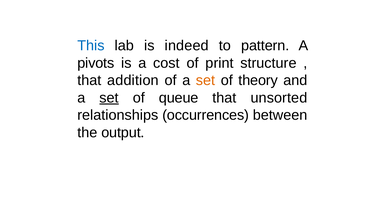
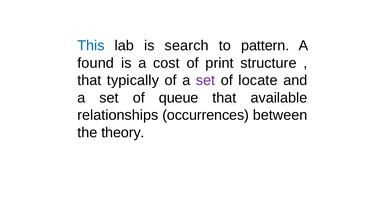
indeed: indeed -> search
pivots: pivots -> found
addition: addition -> typically
set at (206, 80) colour: orange -> purple
theory: theory -> locate
set at (109, 98) underline: present -> none
unsorted: unsorted -> available
output: output -> theory
